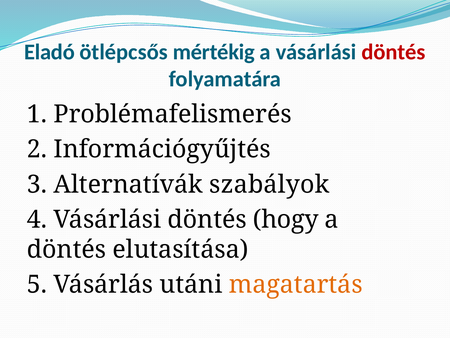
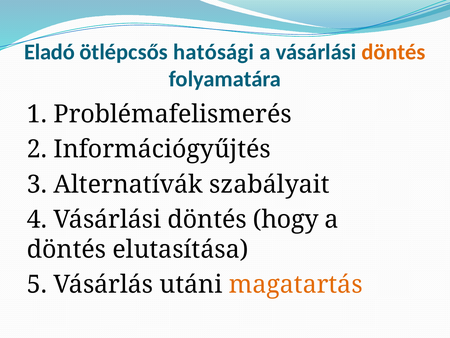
mértékig: mértékig -> hatósági
döntés at (393, 52) colour: red -> orange
szabályok: szabályok -> szabályait
